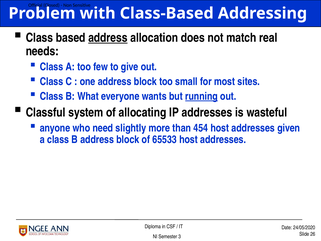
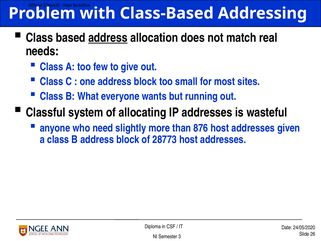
running underline: present -> none
454: 454 -> 876
65533: 65533 -> 28773
